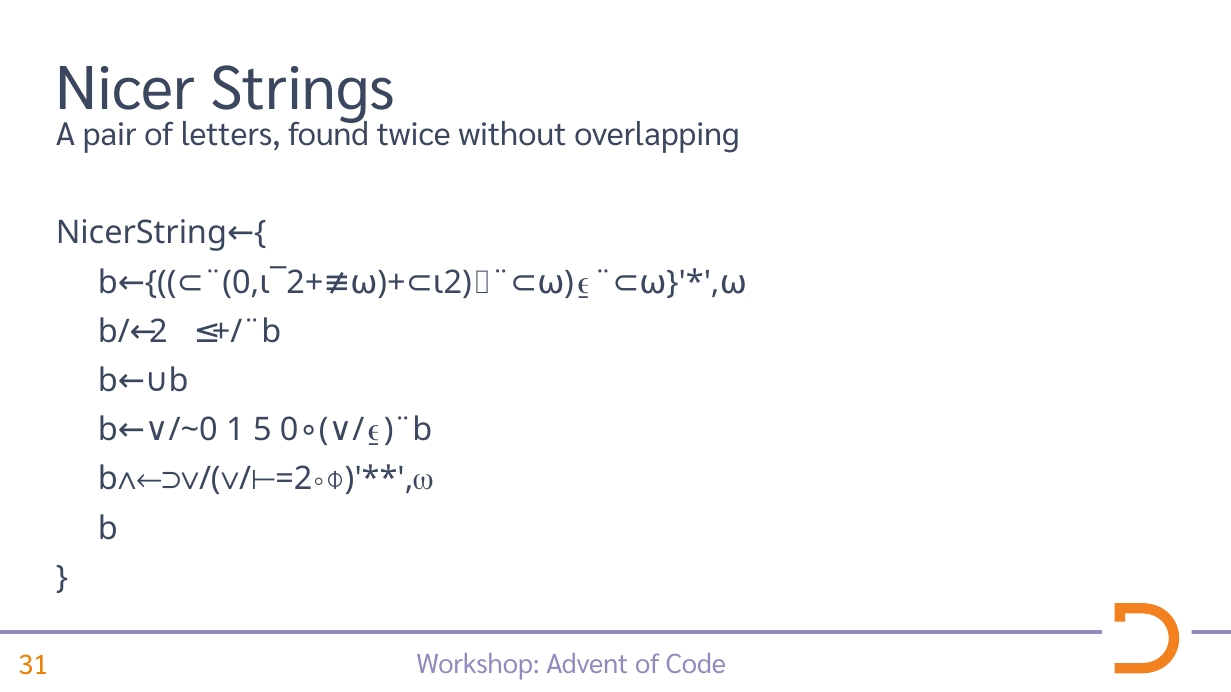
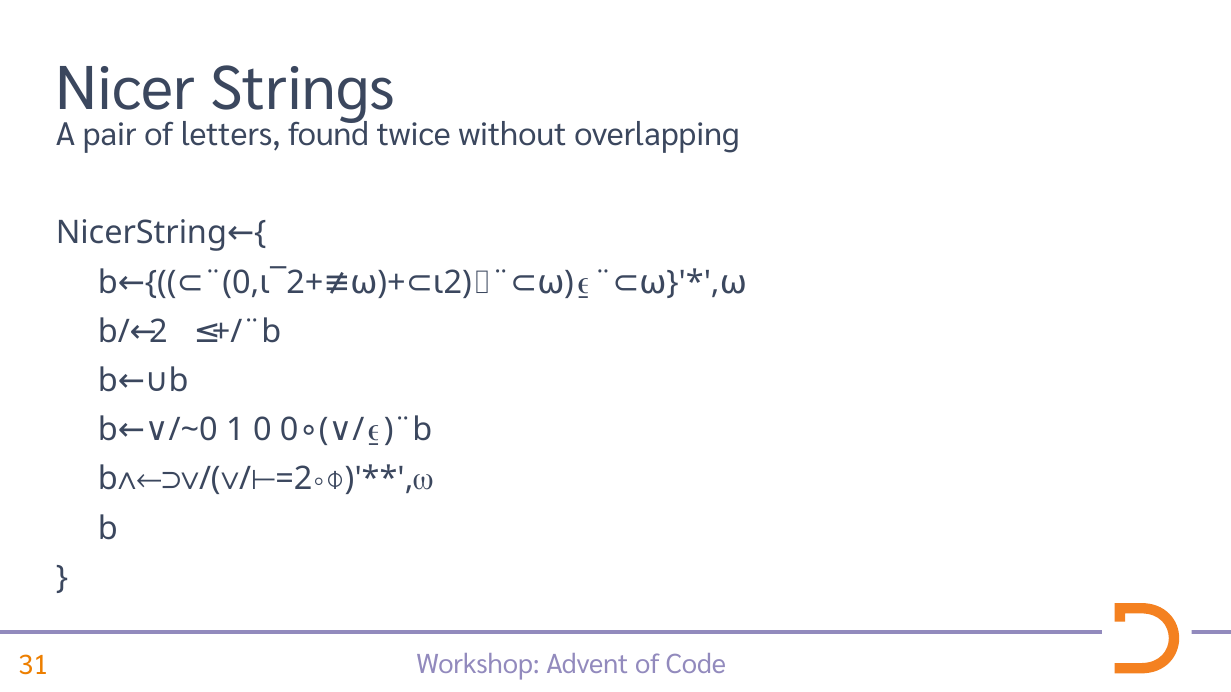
1 5: 5 -> 0
